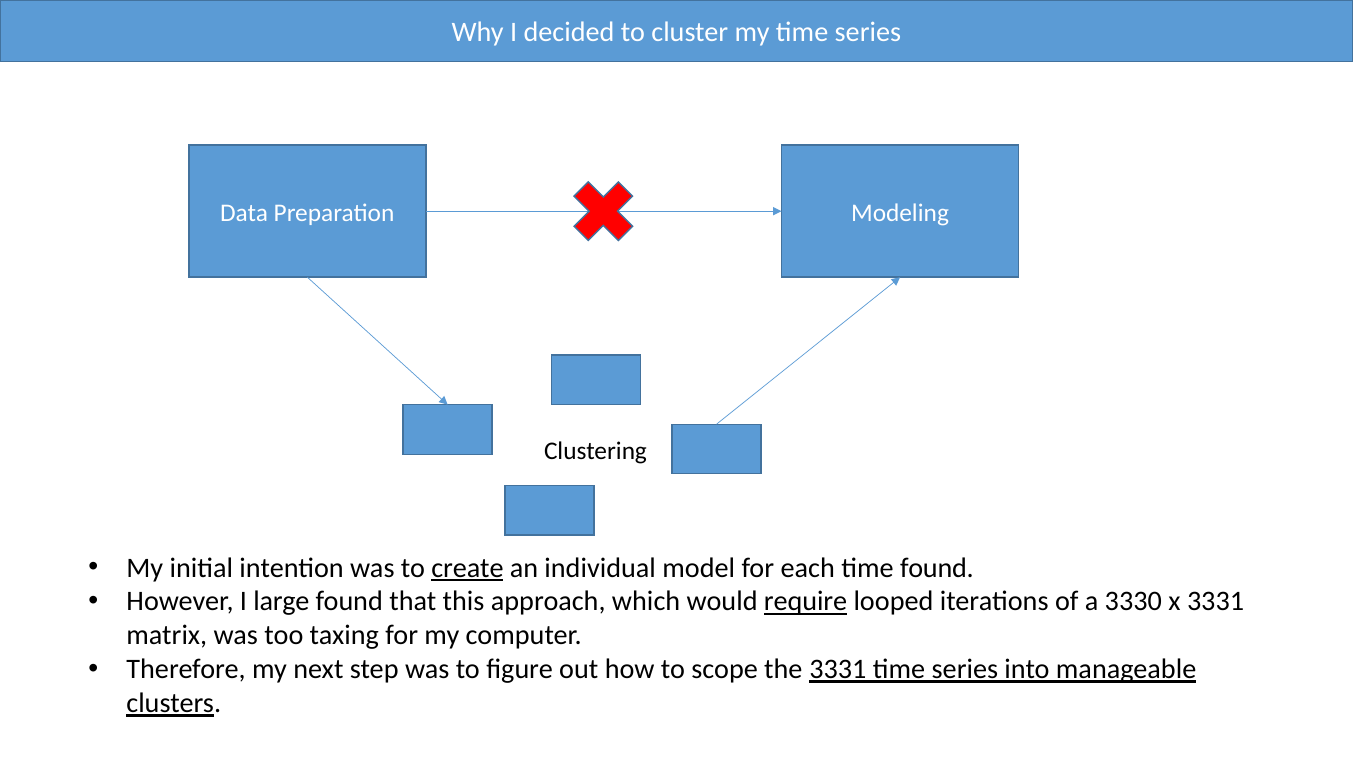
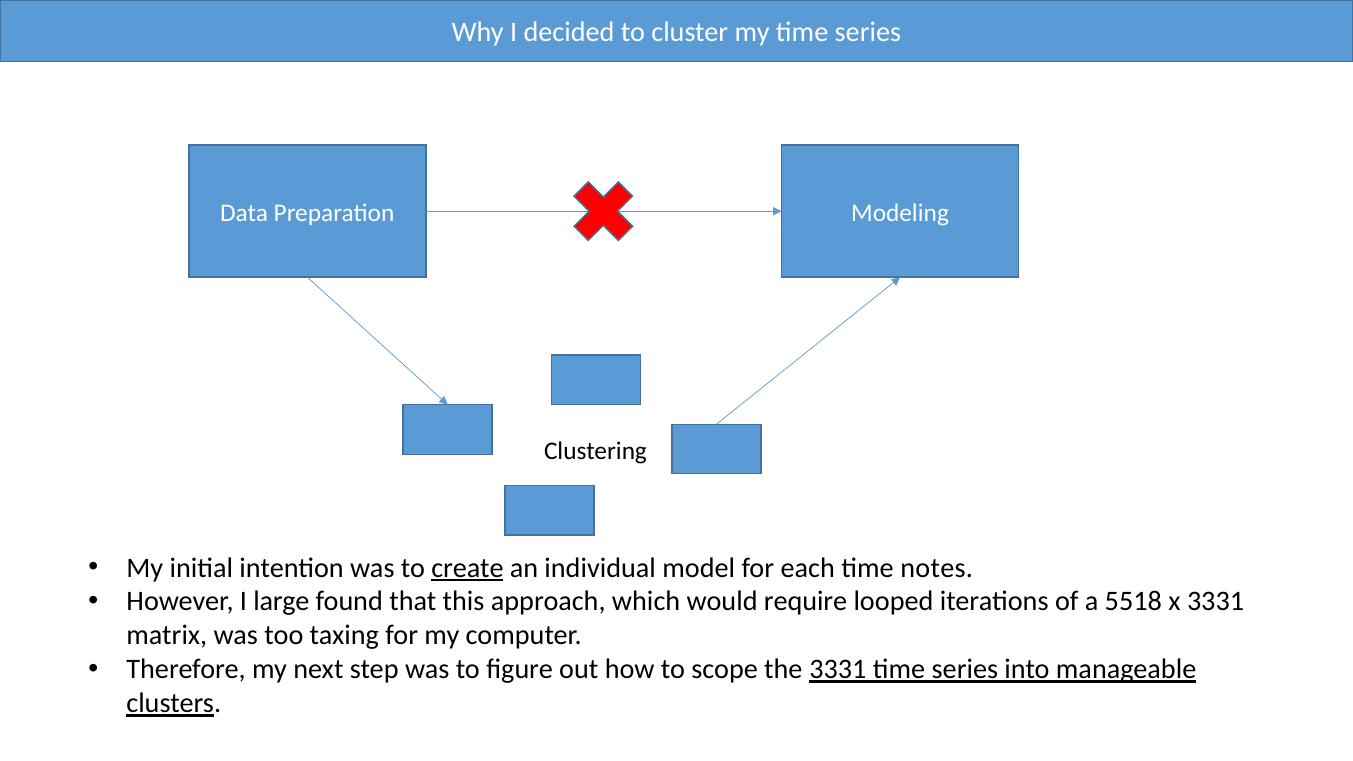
time found: found -> notes
require underline: present -> none
3330: 3330 -> 5518
